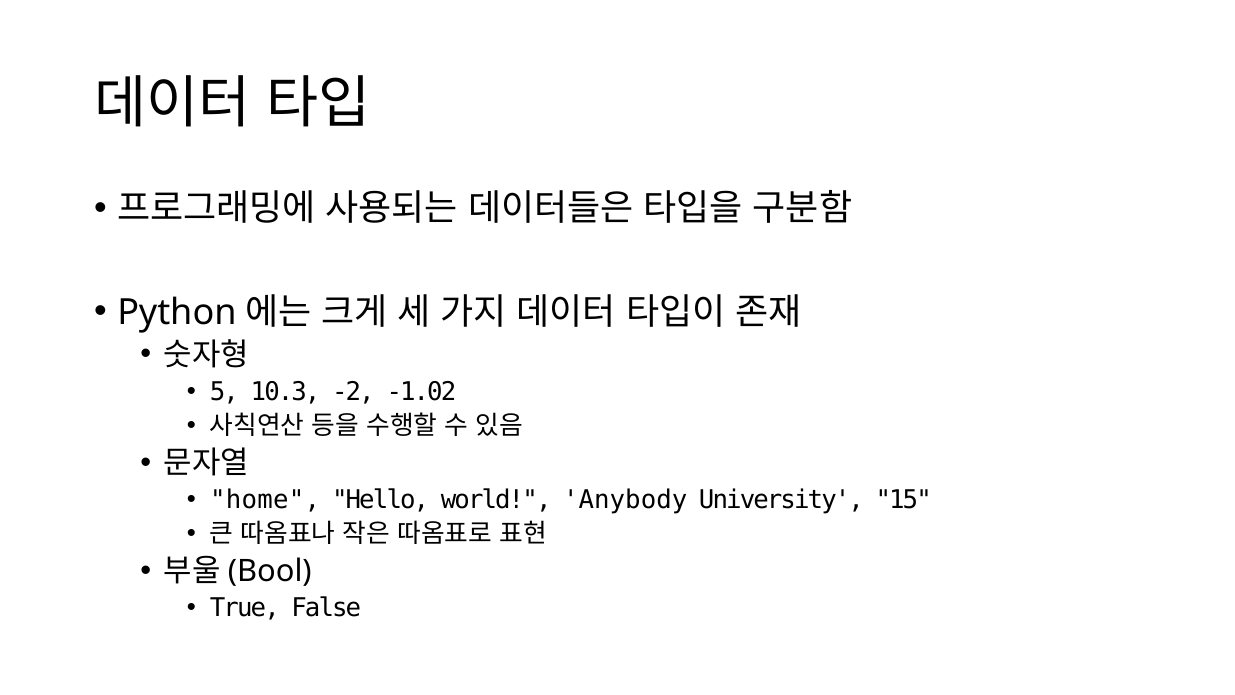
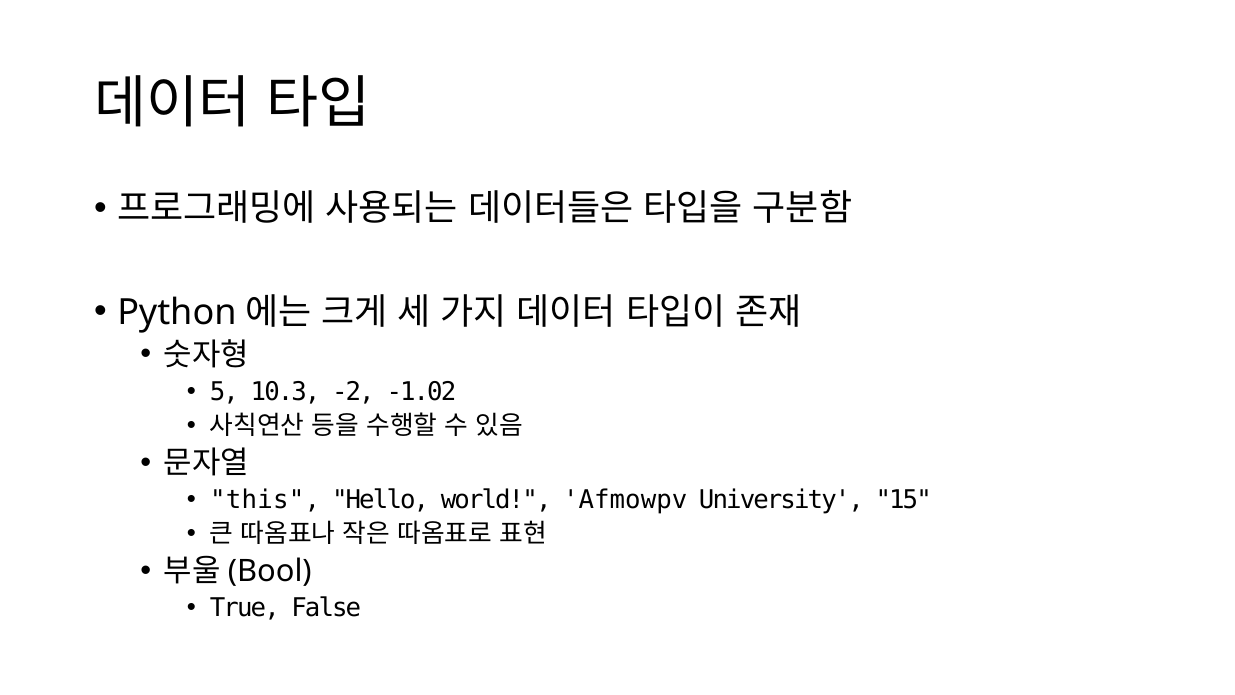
home: home -> this
Anybody: Anybody -> Afmowpv
